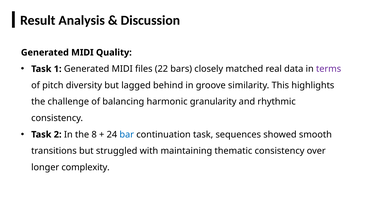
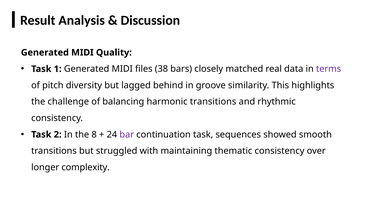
22: 22 -> 38
harmonic granularity: granularity -> transitions
bar colour: blue -> purple
